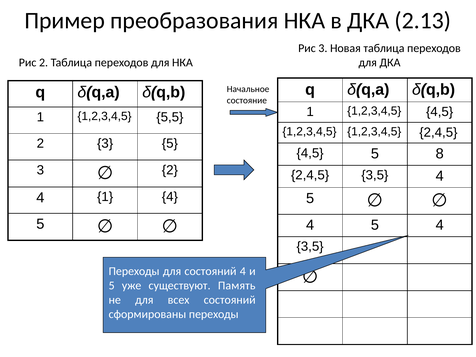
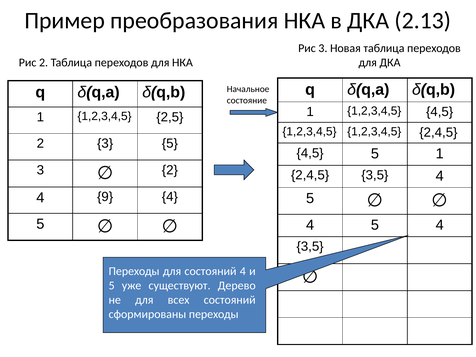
5,5: 5,5 -> 2,5
5 8: 8 -> 1
4 1: 1 -> 9
Память: Память -> Дерево
